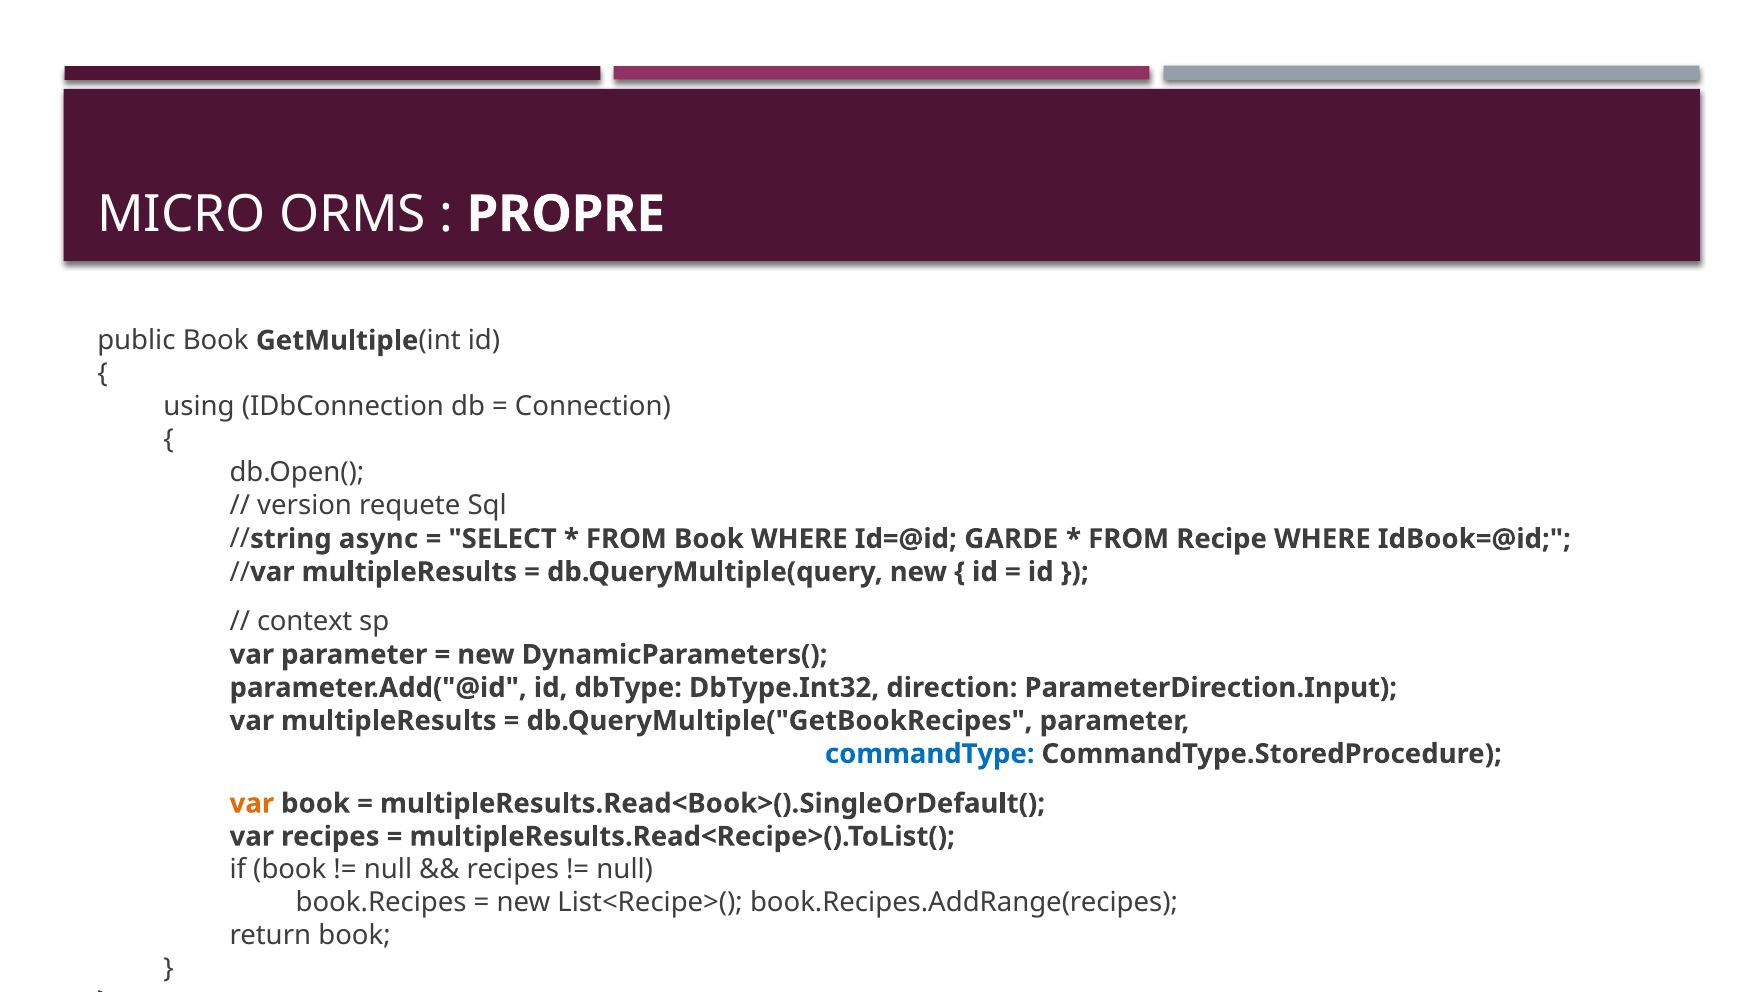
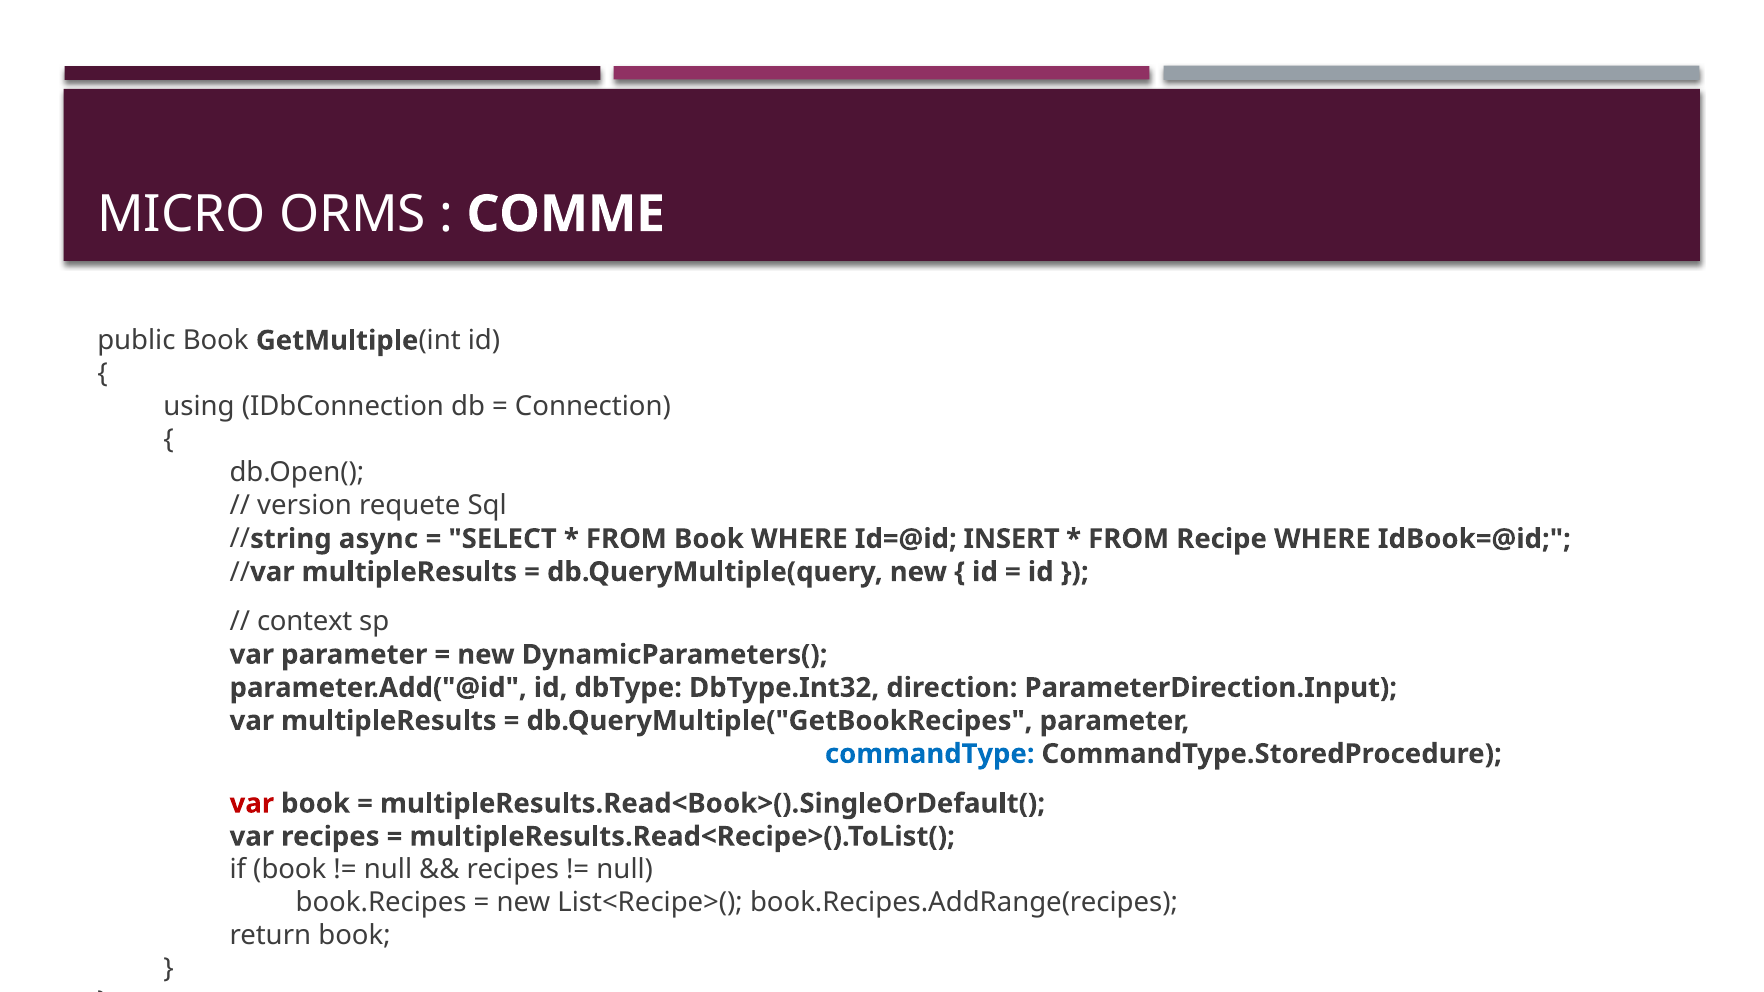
PROPRE: PROPRE -> COMME
GARDE: GARDE -> INSERT
var at (252, 804) colour: orange -> red
